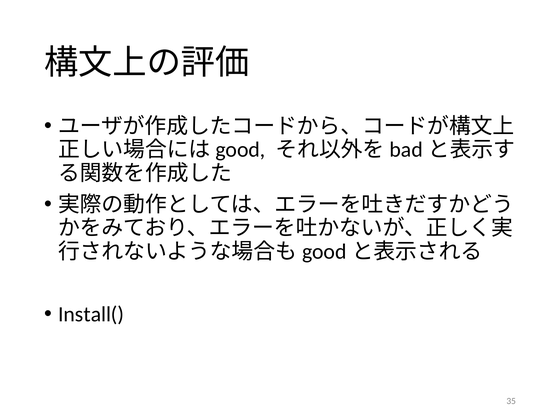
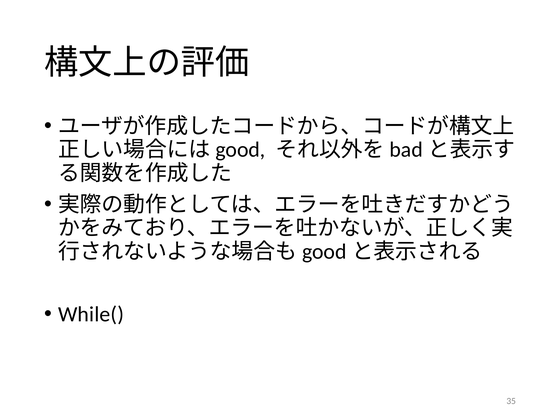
Install(: Install( -> While(
